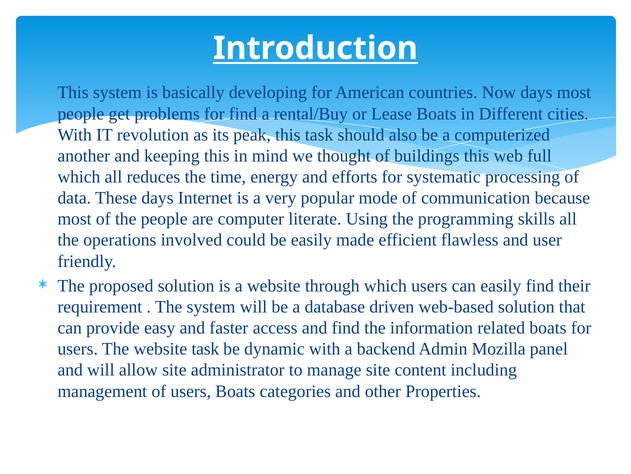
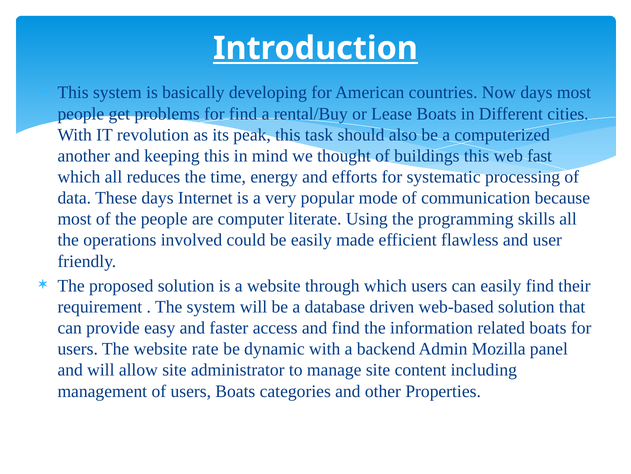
full: full -> fast
website task: task -> rate
